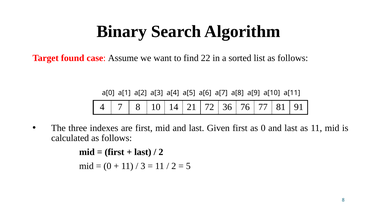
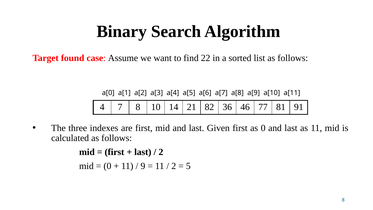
72: 72 -> 82
76: 76 -> 46
3: 3 -> 9
